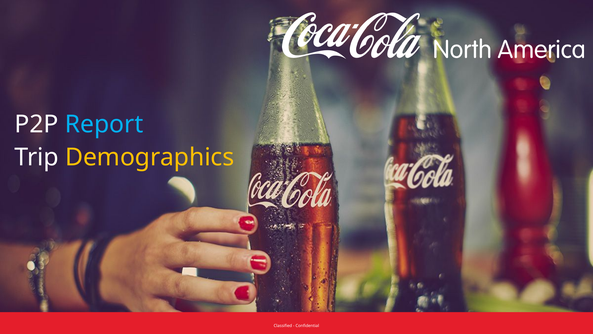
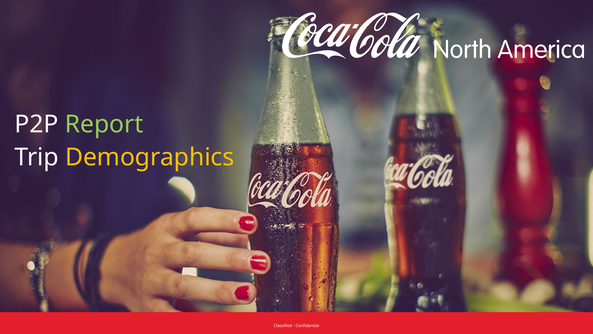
Report colour: light blue -> light green
